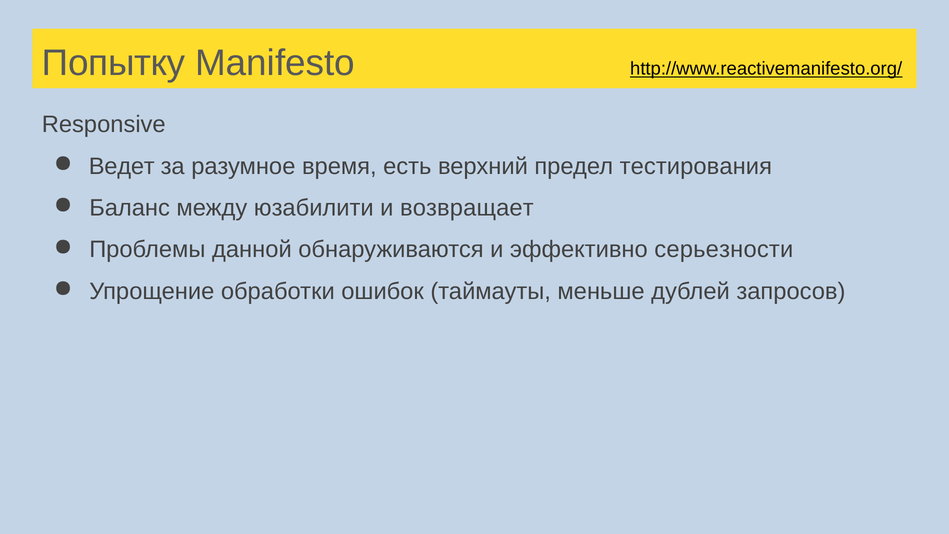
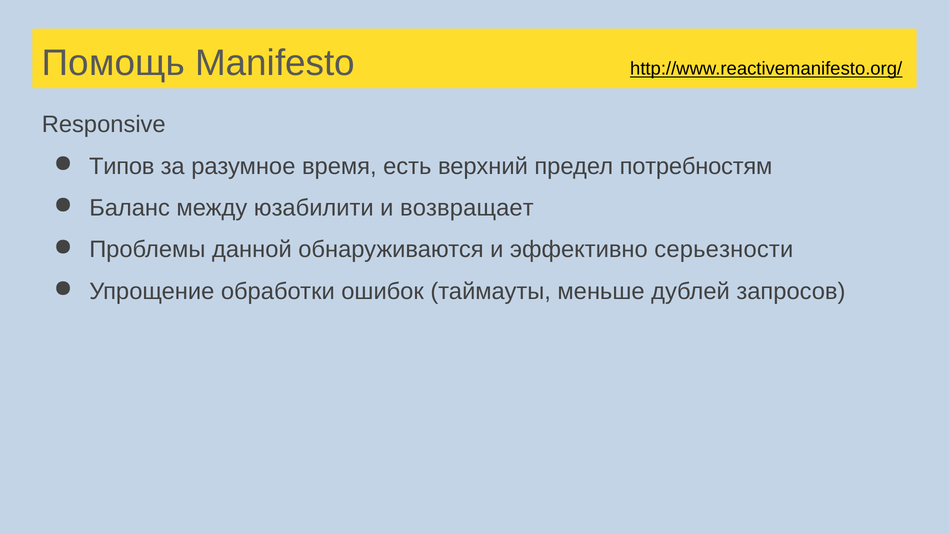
Попытку: Попытку -> Помощь
Ведет: Ведет -> Типов
тестирования: тестирования -> потребностям
